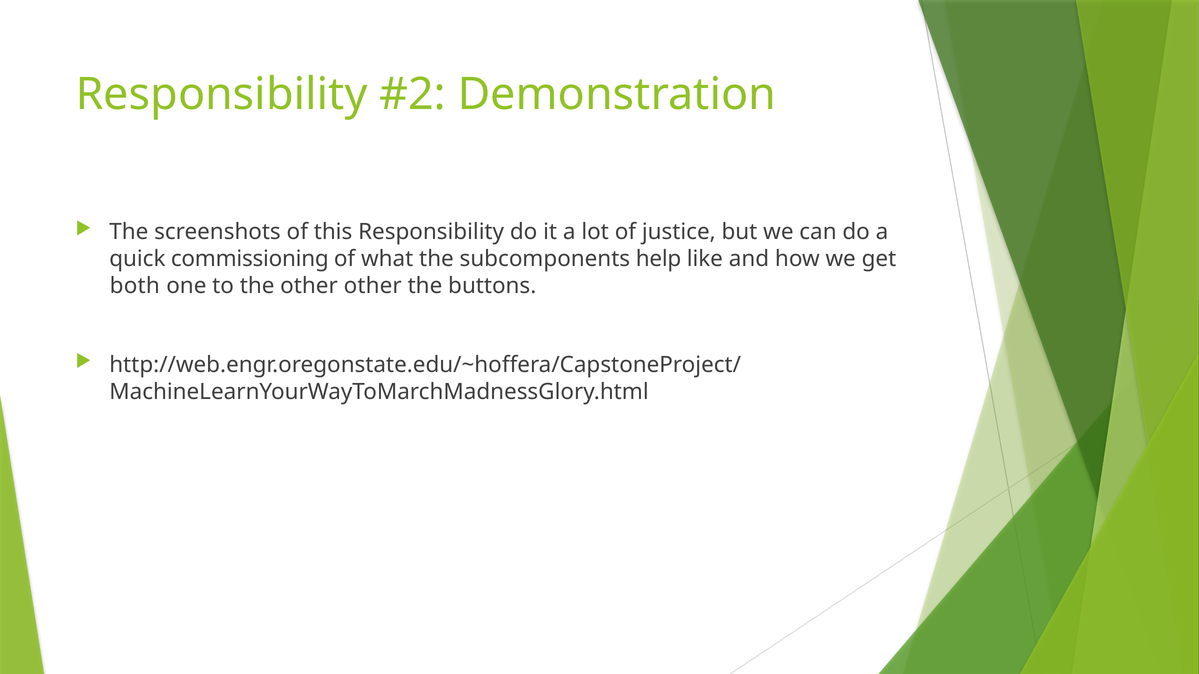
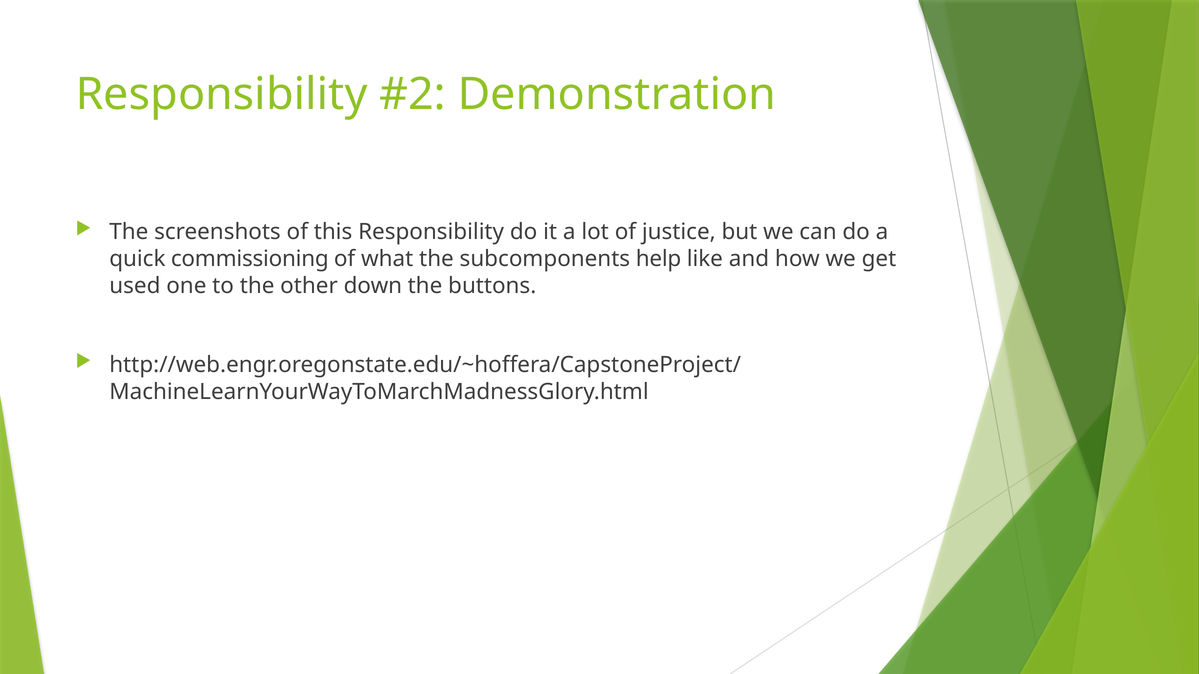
both: both -> used
other other: other -> down
